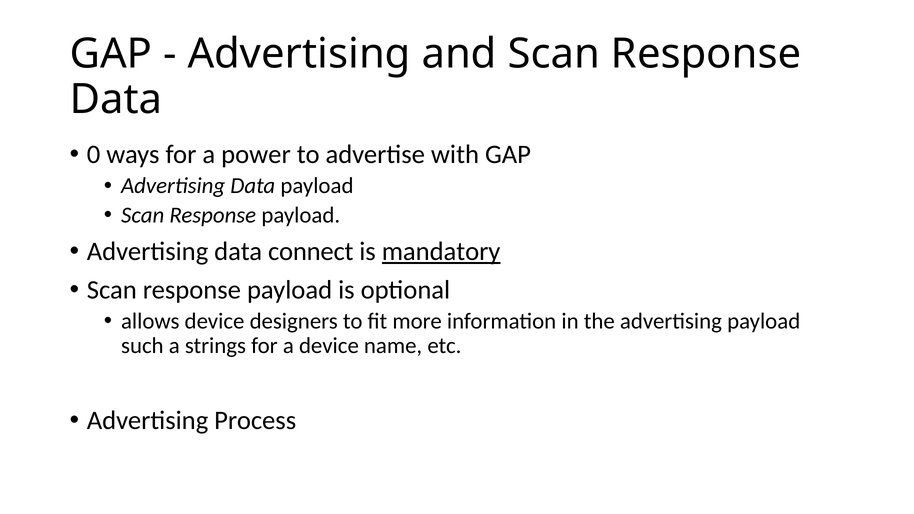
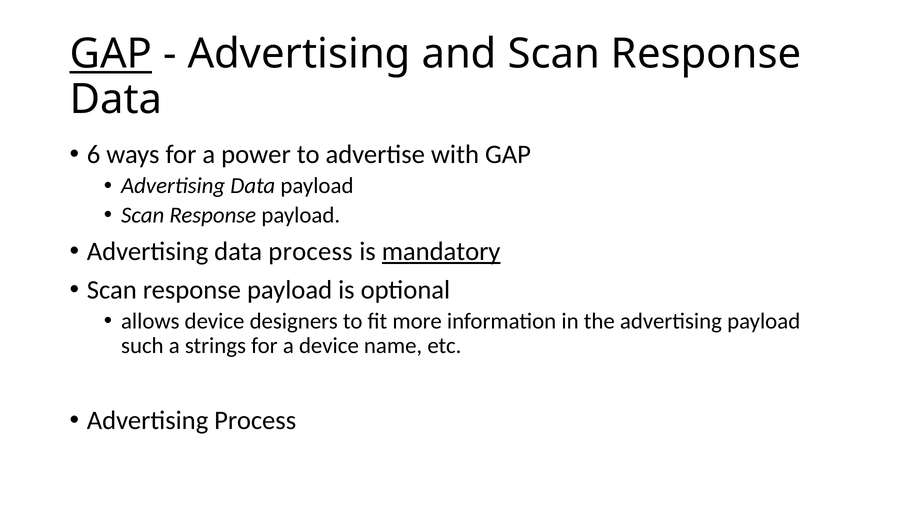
GAP at (111, 54) underline: none -> present
0: 0 -> 6
data connect: connect -> process
